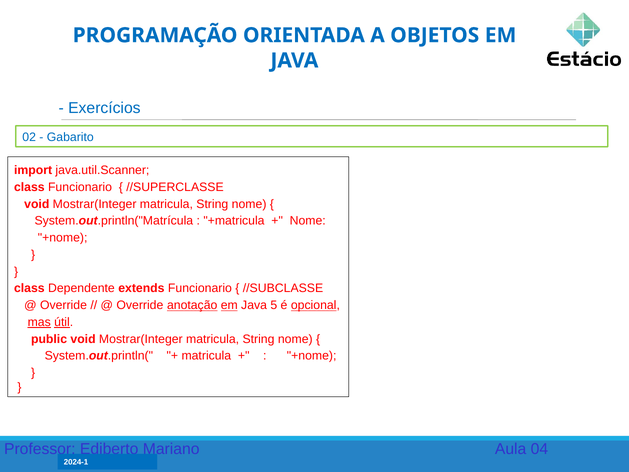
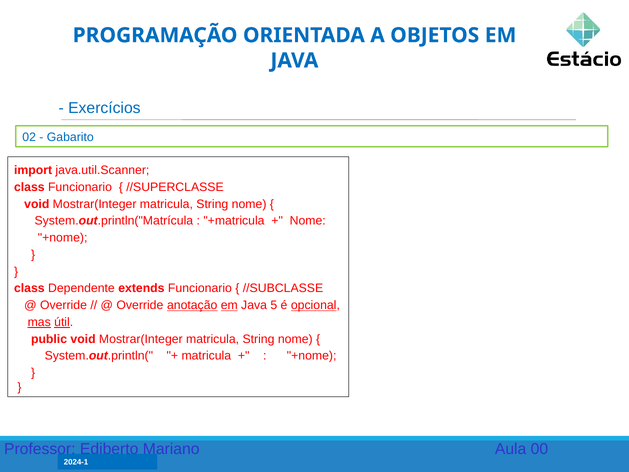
04: 04 -> 00
